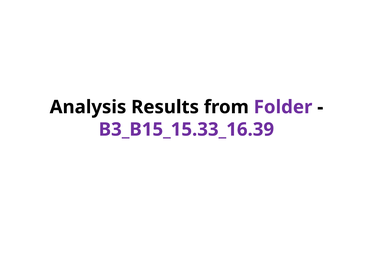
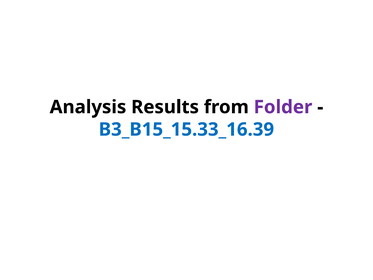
B3_B15_15.33_16.39 colour: purple -> blue
